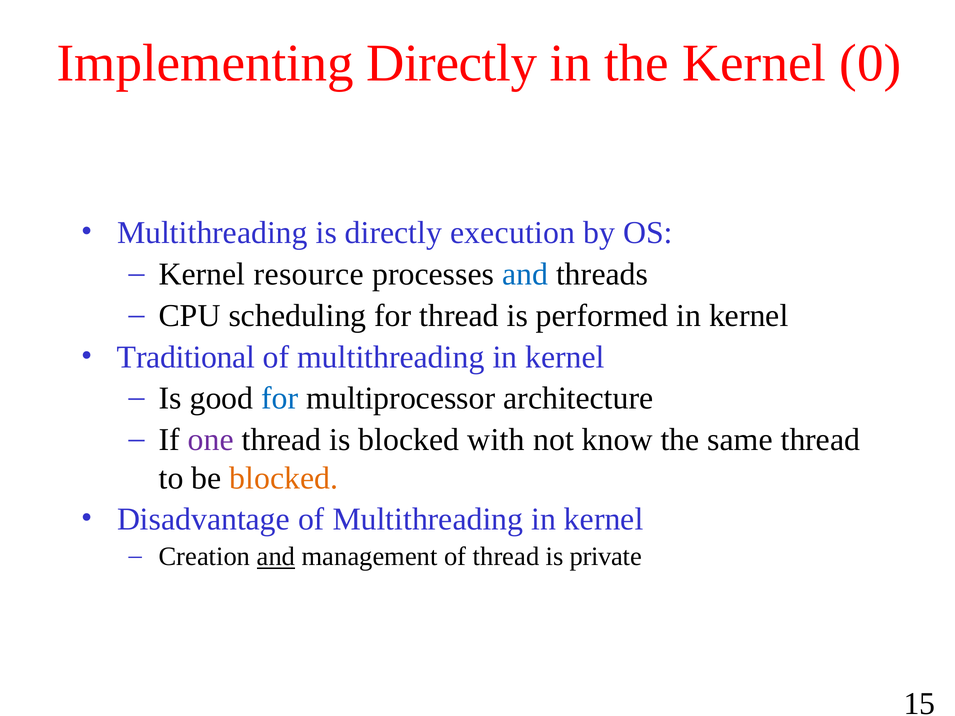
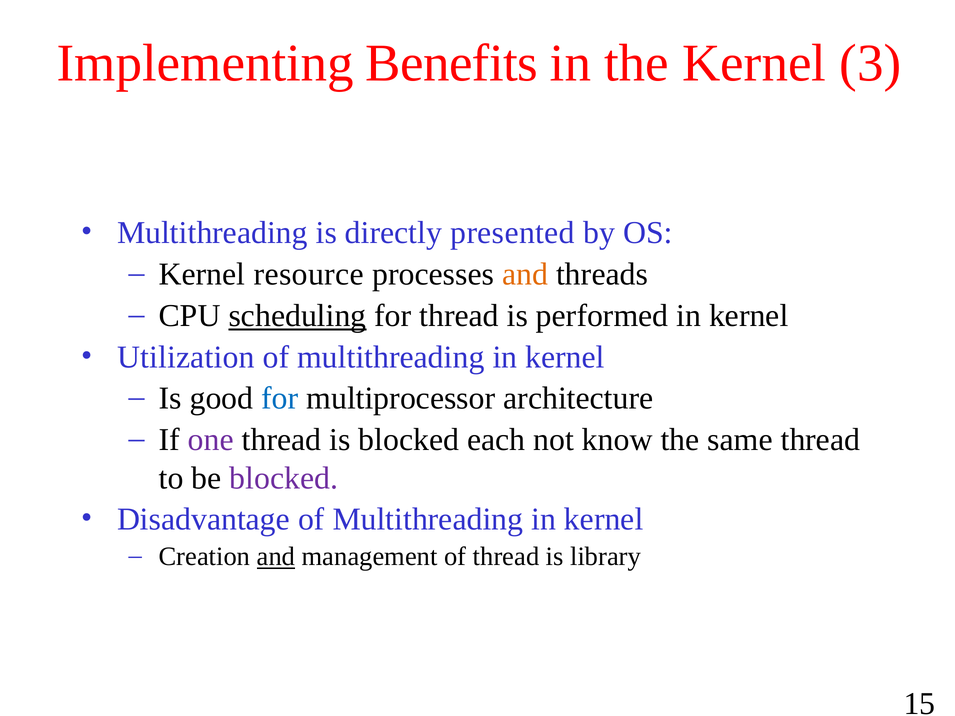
Implementing Directly: Directly -> Benefits
0: 0 -> 3
execution: execution -> presented
and at (525, 274) colour: blue -> orange
scheduling underline: none -> present
Traditional: Traditional -> Utilization
with: with -> each
blocked at (284, 478) colour: orange -> purple
private: private -> library
